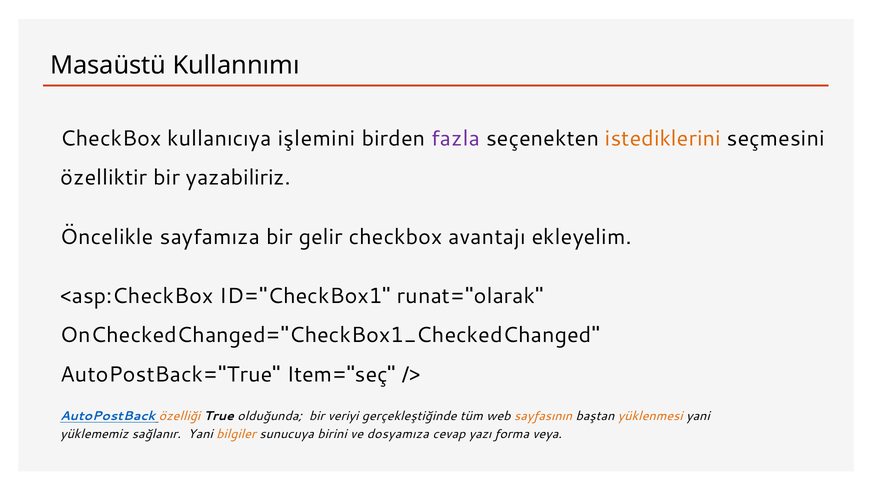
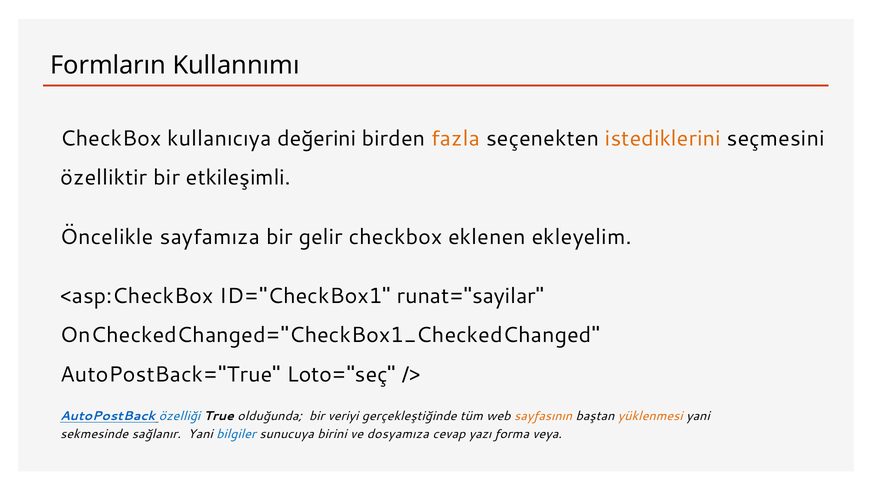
Masaüstü: Masaüstü -> Formların
işlemini: işlemini -> değerini
fazla colour: purple -> orange
yazabiliriz: yazabiliriz -> etkileşimli
avantajı: avantajı -> eklenen
runat="olarak: runat="olarak -> runat="sayilar
Item="seç: Item="seç -> Loto="seç
özelliği colour: orange -> blue
yüklememiz: yüklememiz -> sekmesinde
bilgiler colour: orange -> blue
